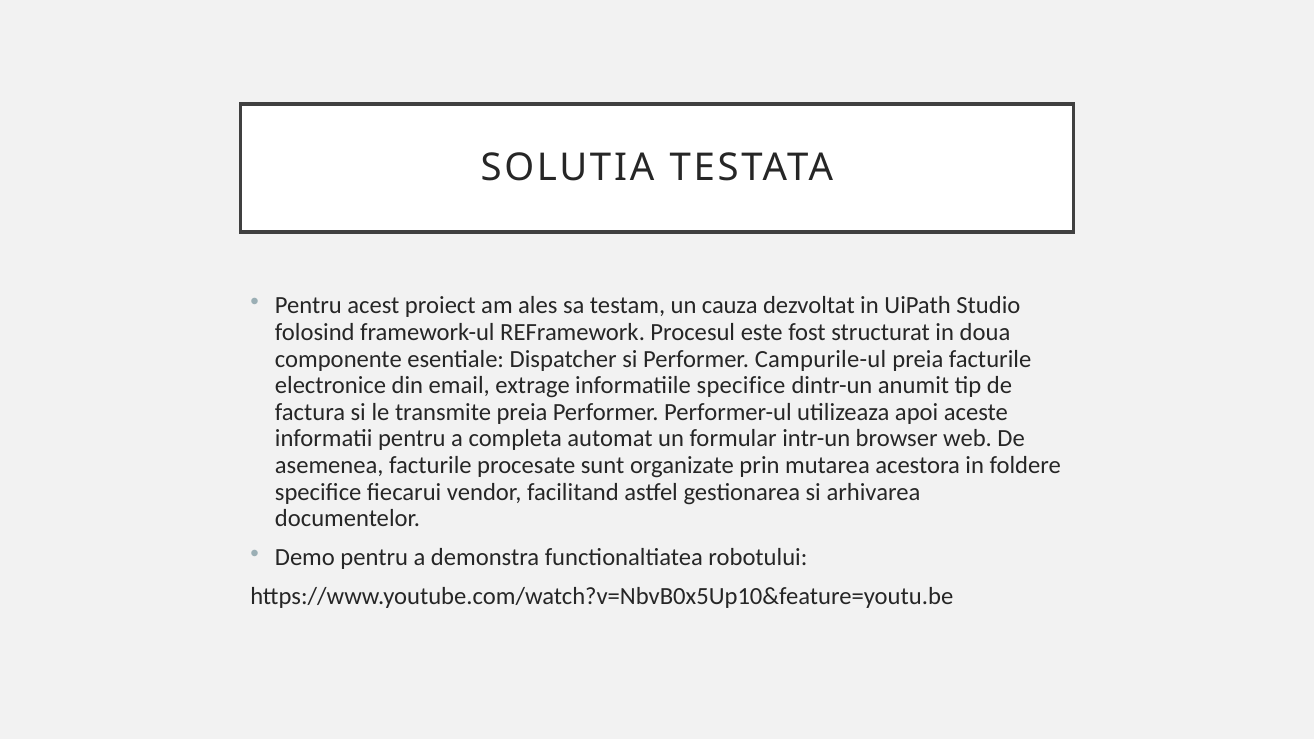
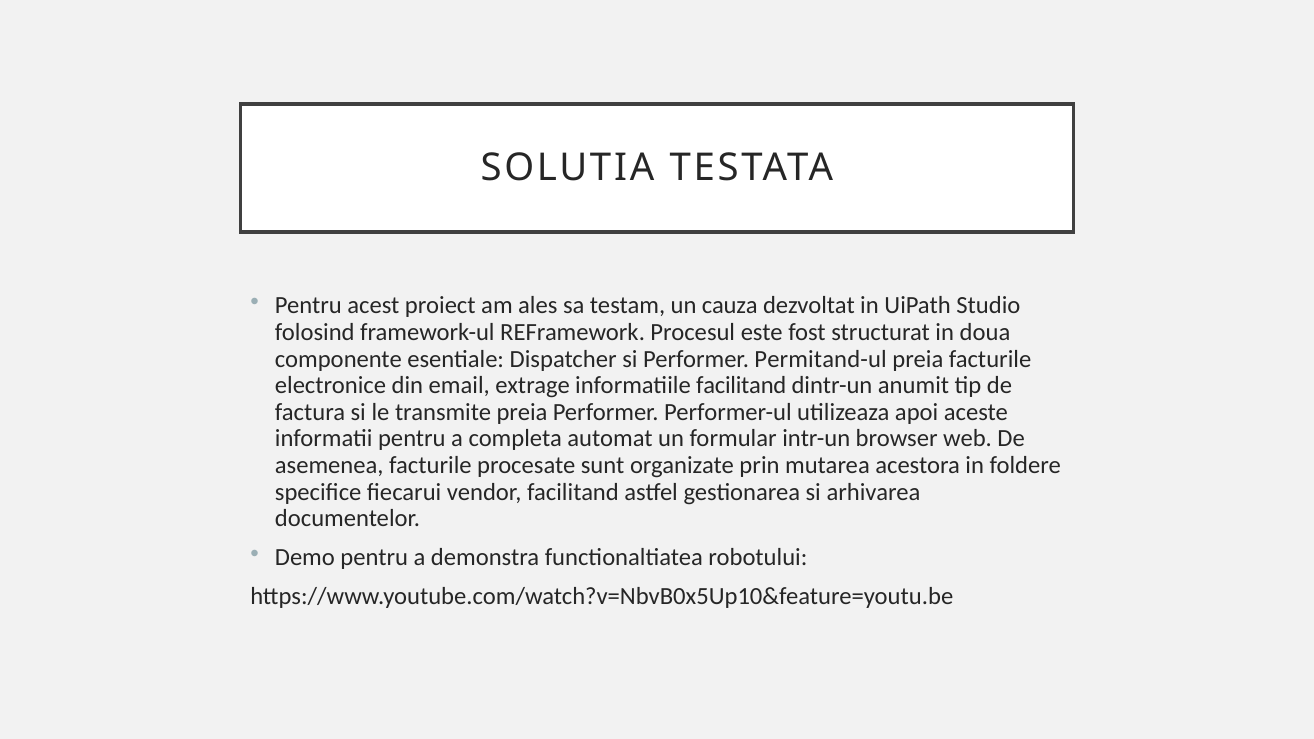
Campurile-ul: Campurile-ul -> Permitand-ul
informatiile specifice: specifice -> facilitand
